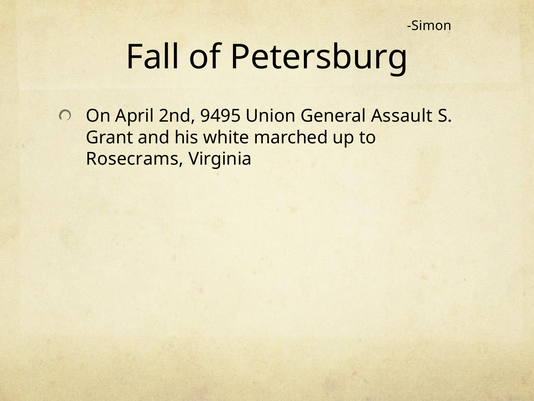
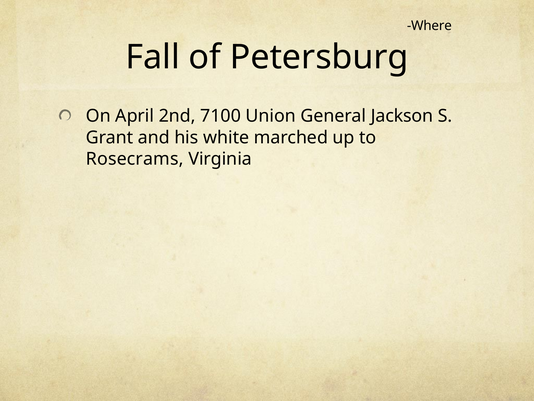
Simon: Simon -> Where
9495: 9495 -> 7100
Assault: Assault -> Jackson
